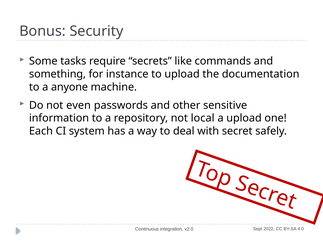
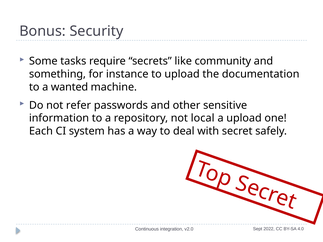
commands: commands -> community
anyone: anyone -> wanted
even: even -> refer
